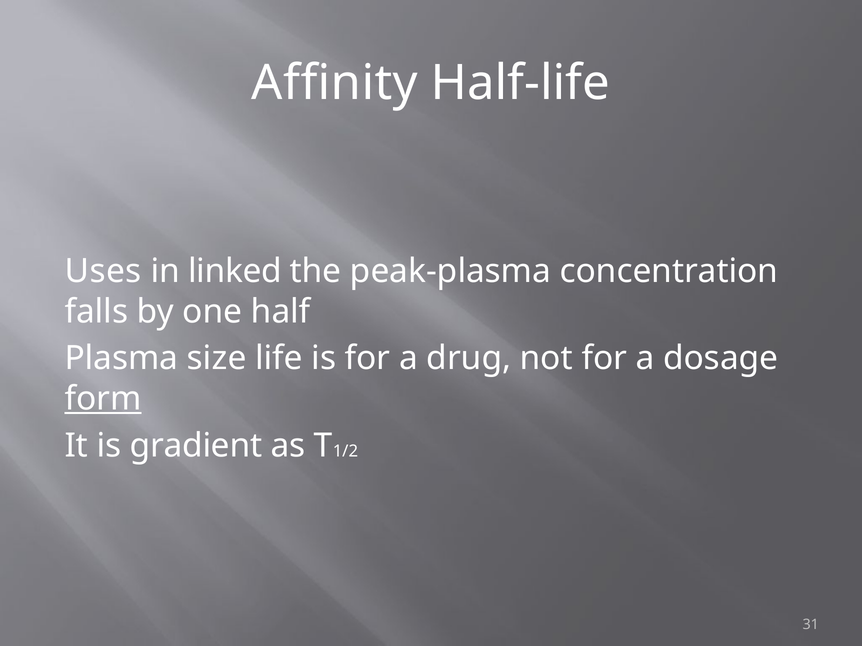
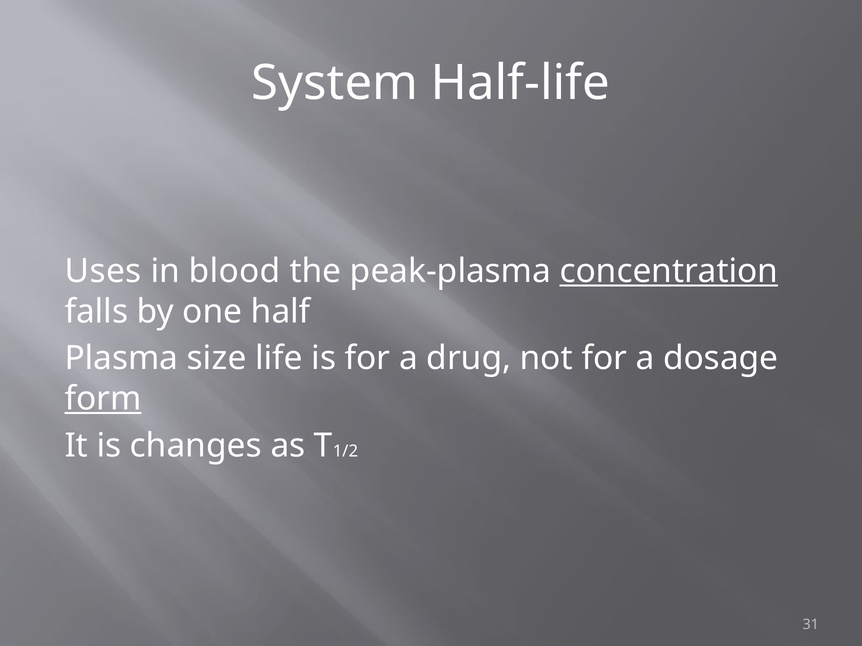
Affinity: Affinity -> System
linked: linked -> blood
concentration underline: none -> present
gradient: gradient -> changes
